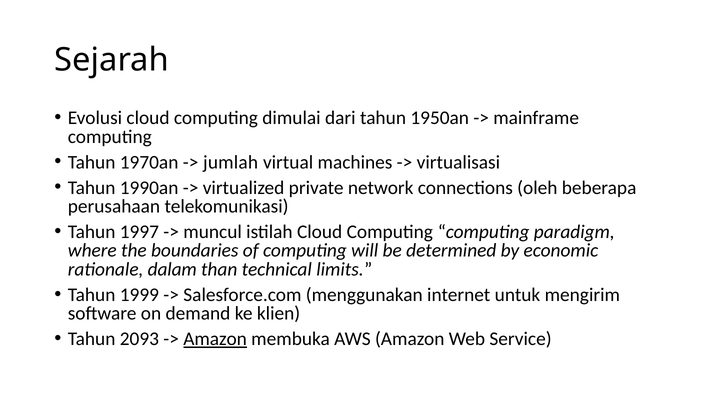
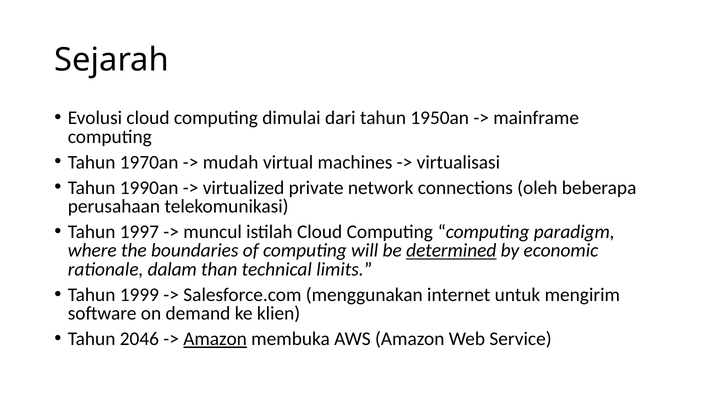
jumlah: jumlah -> mudah
determined underline: none -> present
2093: 2093 -> 2046
